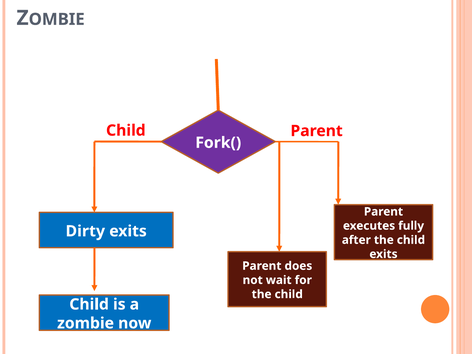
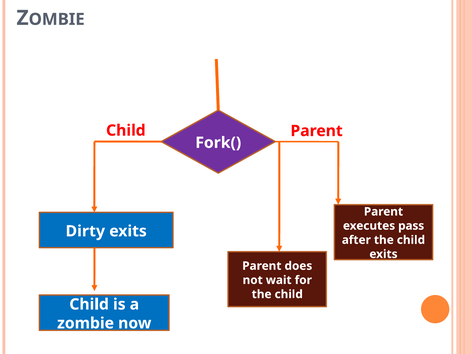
fully: fully -> pass
